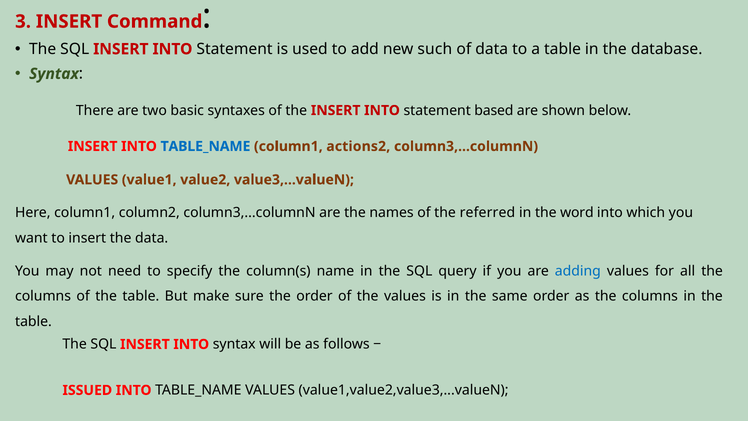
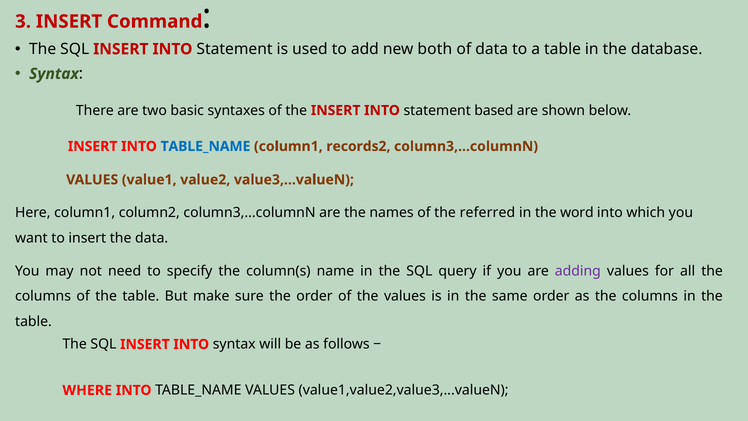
such: such -> both
actions2: actions2 -> records2
adding colour: blue -> purple
ISSUED: ISSUED -> WHERE
